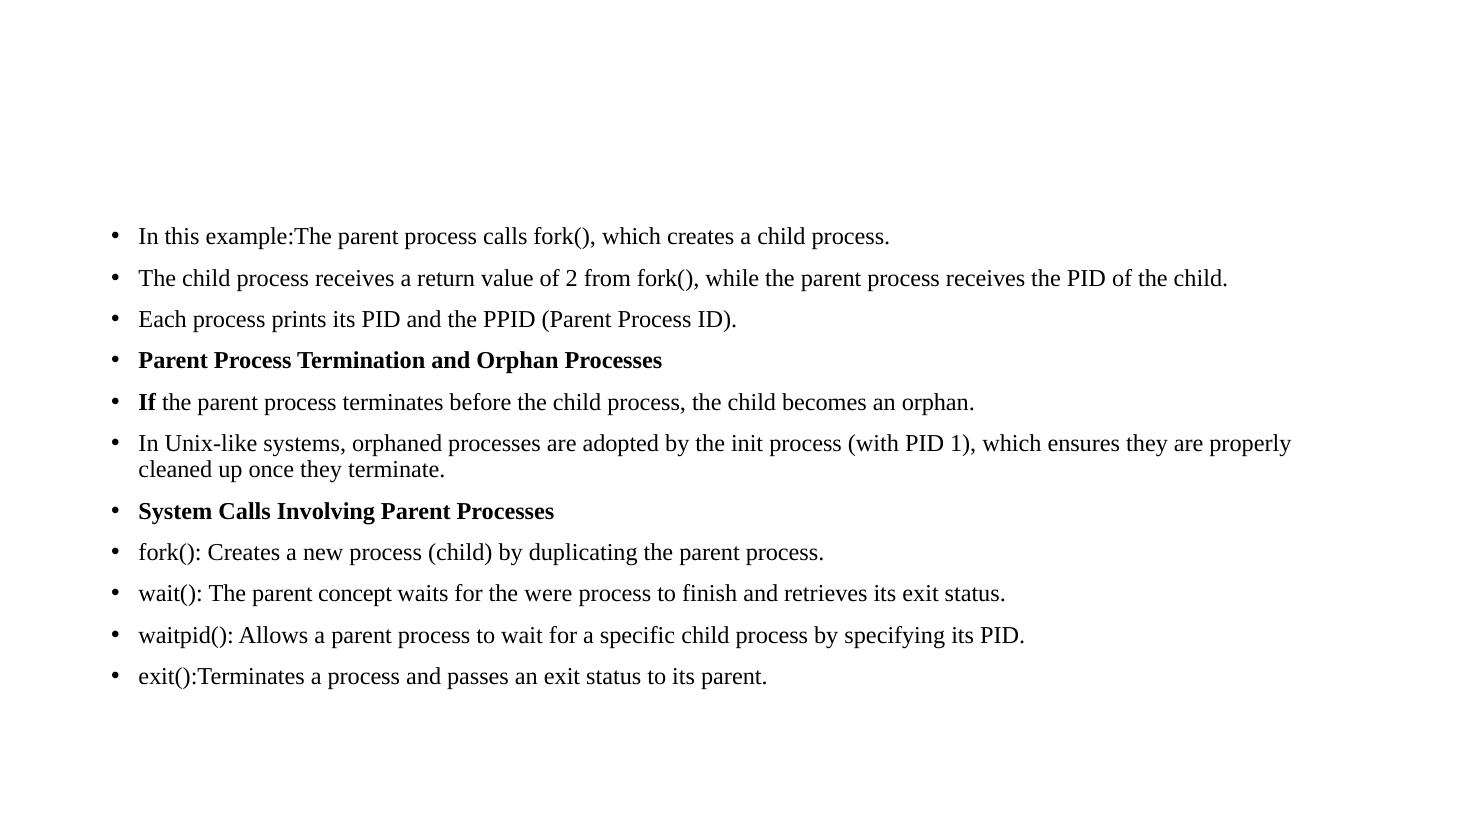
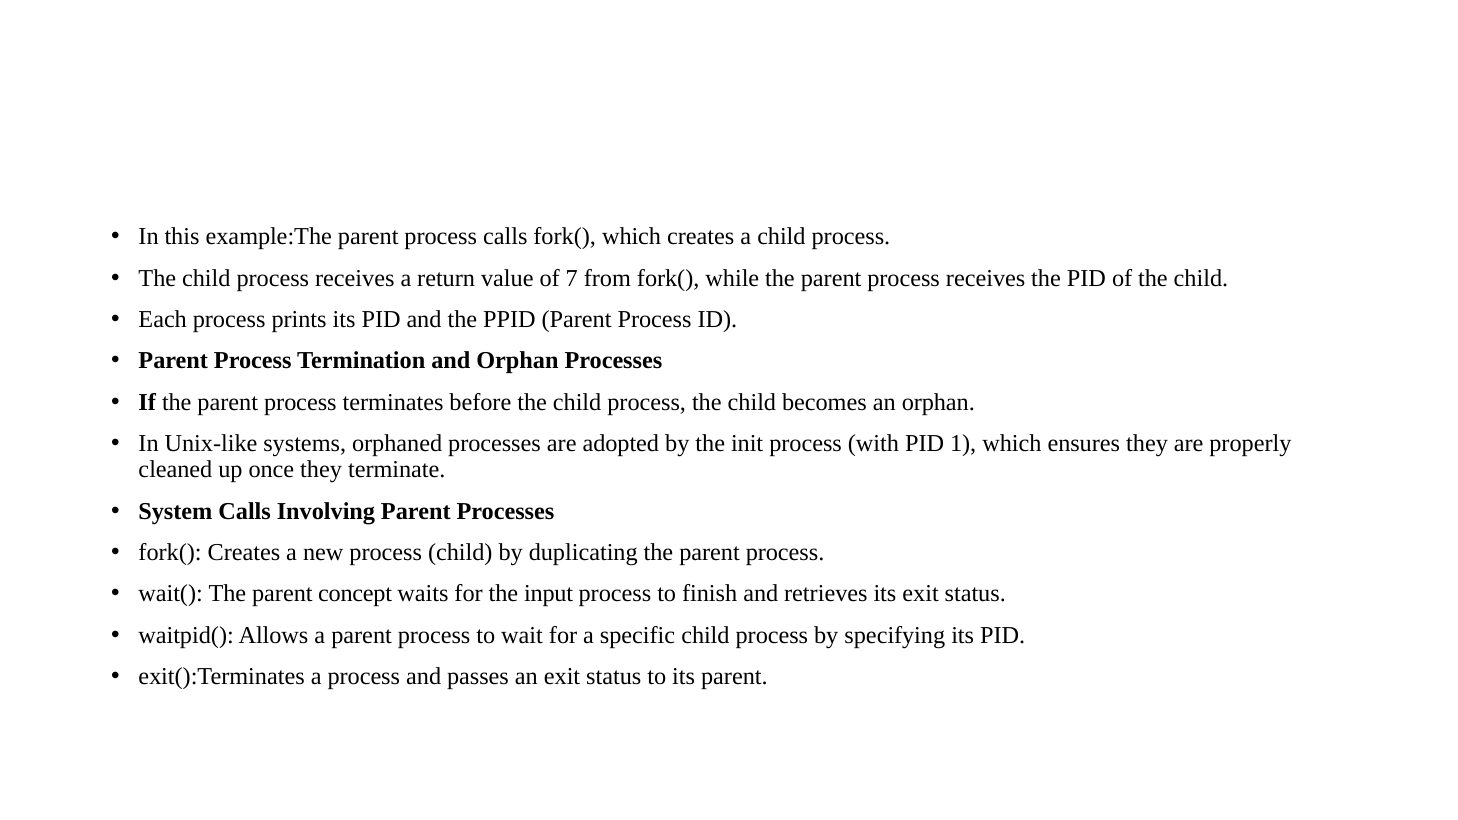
2: 2 -> 7
were: were -> input
